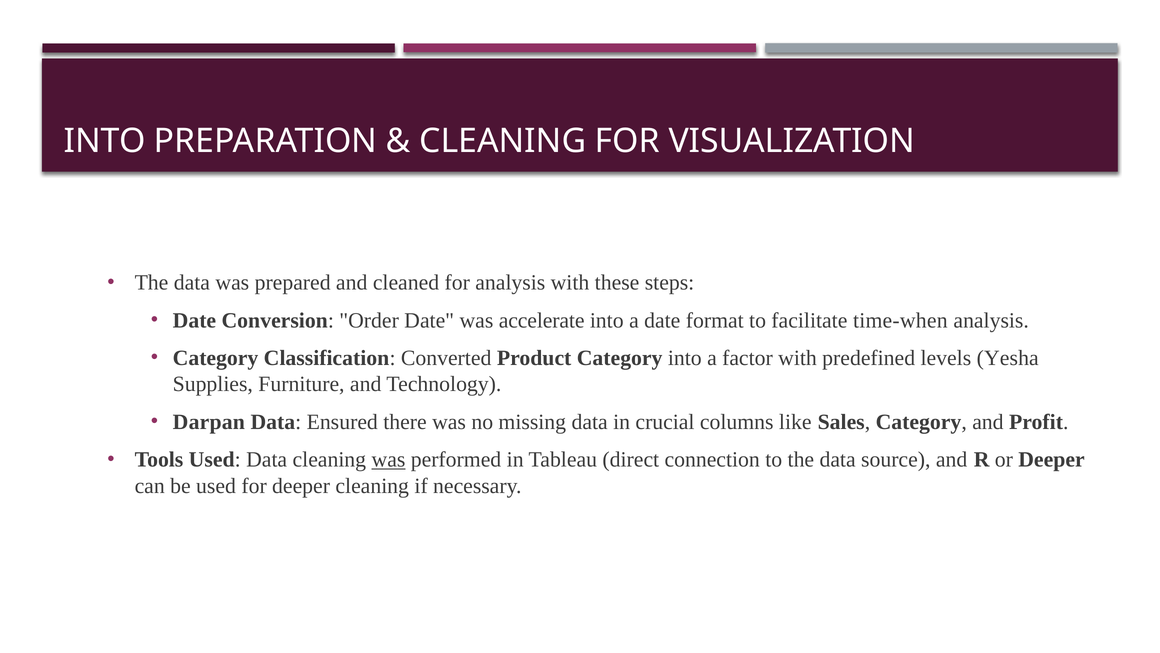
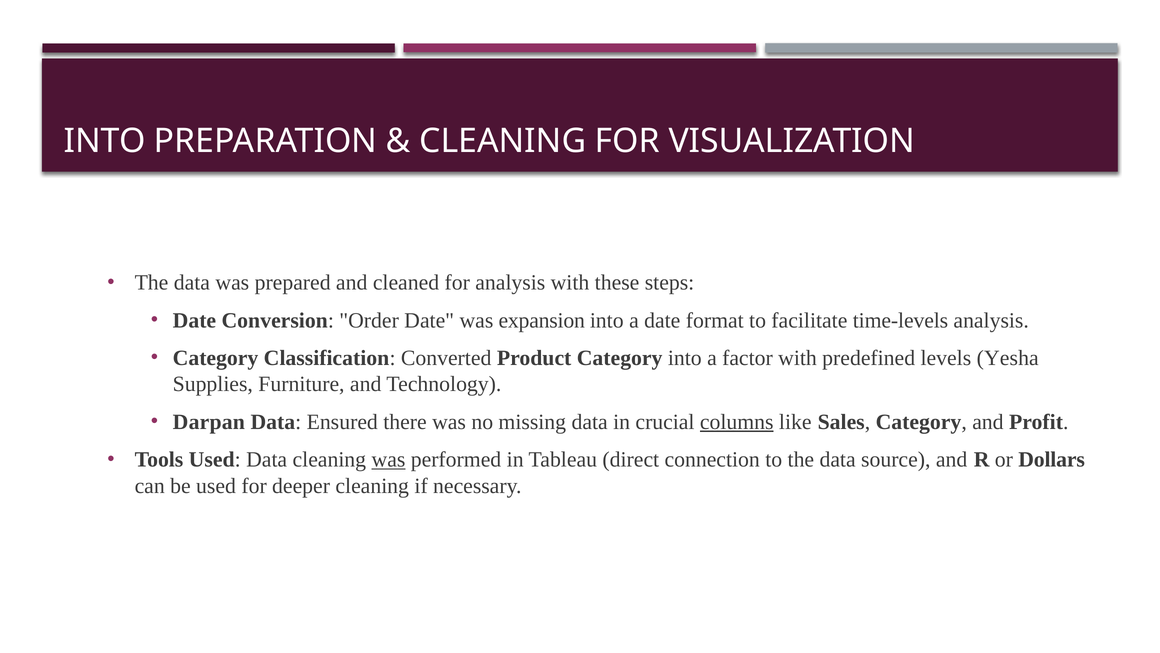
accelerate: accelerate -> expansion
time-when: time-when -> time-levels
columns underline: none -> present
or Deeper: Deeper -> Dollars
